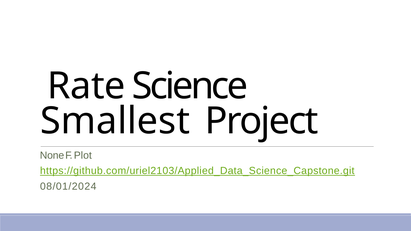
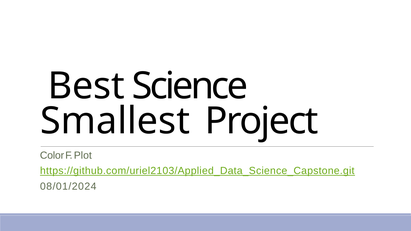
Rate: Rate -> Best
None: None -> Color
